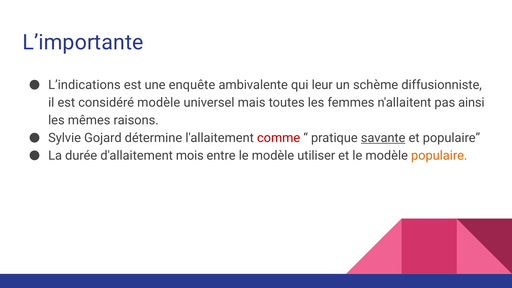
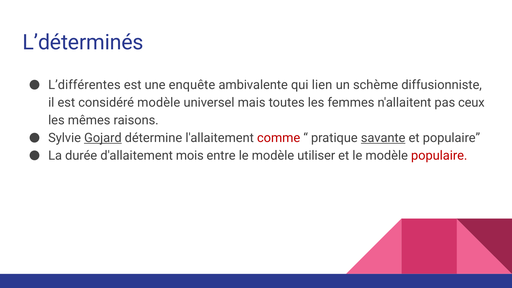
L’importante: L’importante -> L’déterminés
L’indications: L’indications -> L’différentes
leur: leur -> lien
ainsi: ainsi -> ceux
Gojard underline: none -> present
populaire at (439, 155) colour: orange -> red
